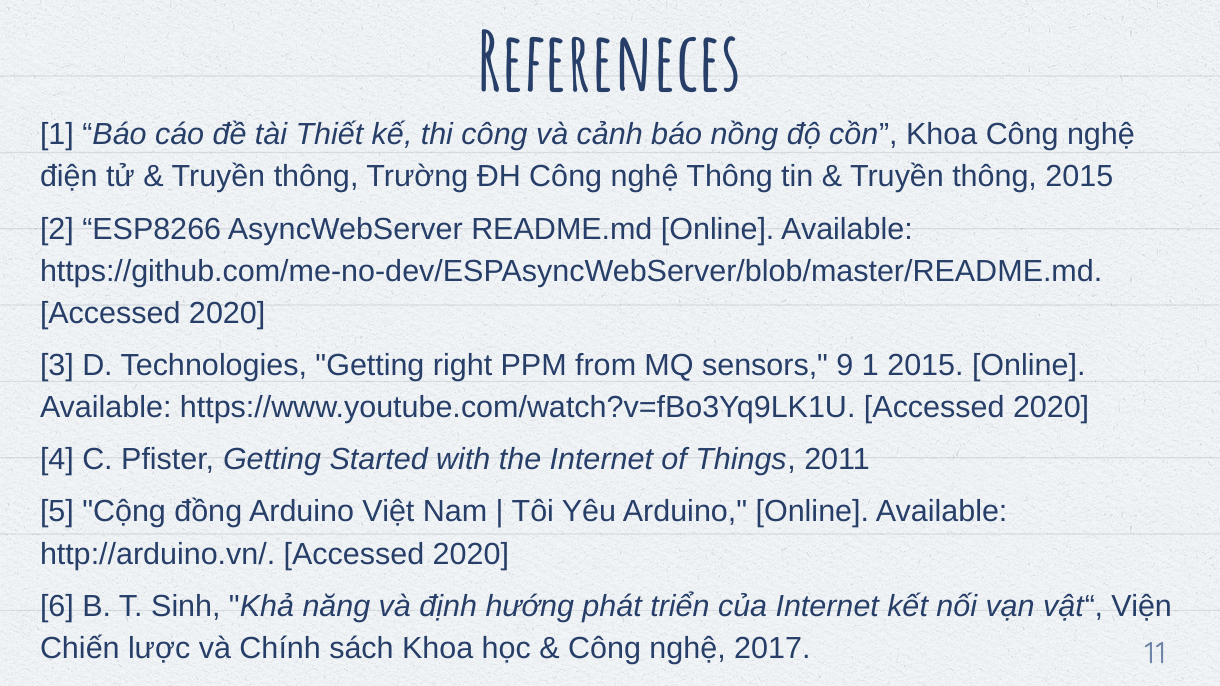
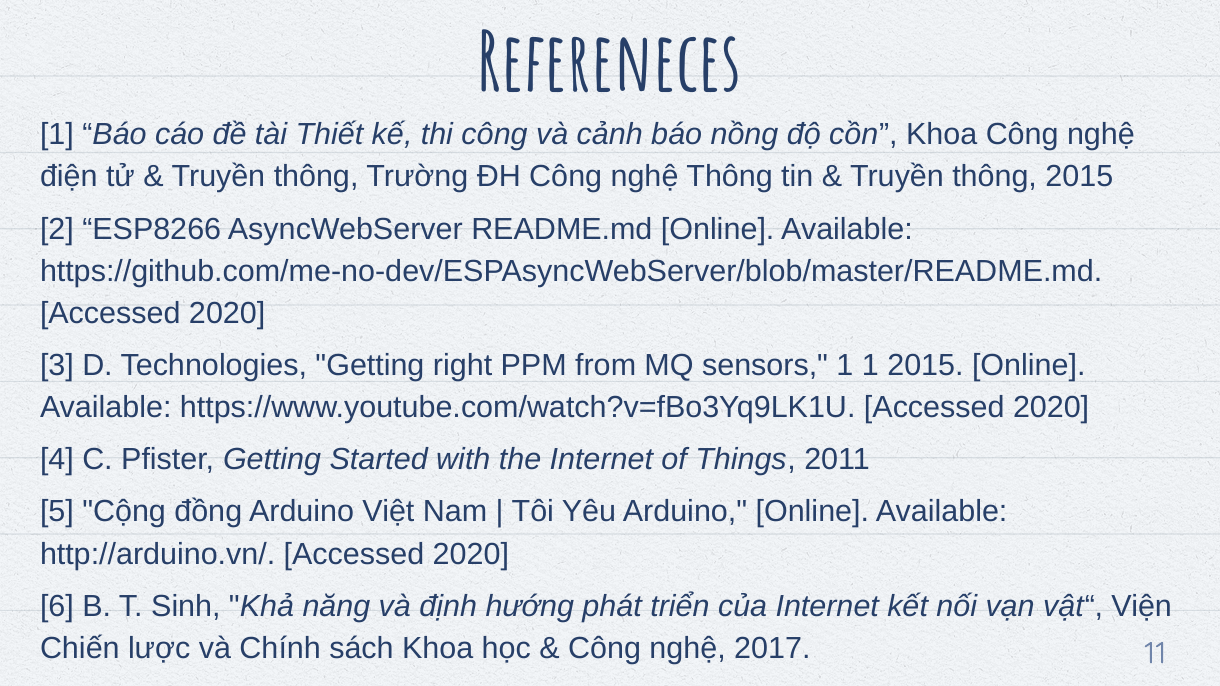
sensors 9: 9 -> 1
